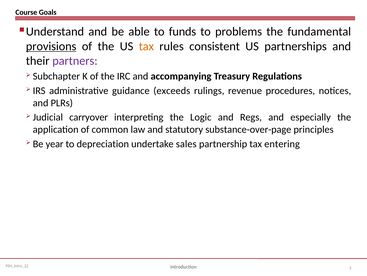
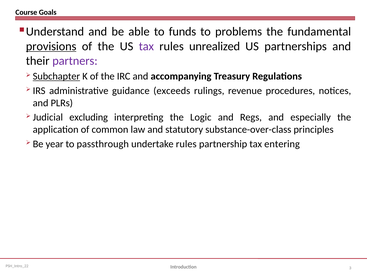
tax at (146, 46) colour: orange -> purple
consistent: consistent -> unrealized
Subchapter underline: none -> present
carryover: carryover -> excluding
substance-over-page: substance-over-page -> substance-over-class
depreciation: depreciation -> passthrough
undertake sales: sales -> rules
